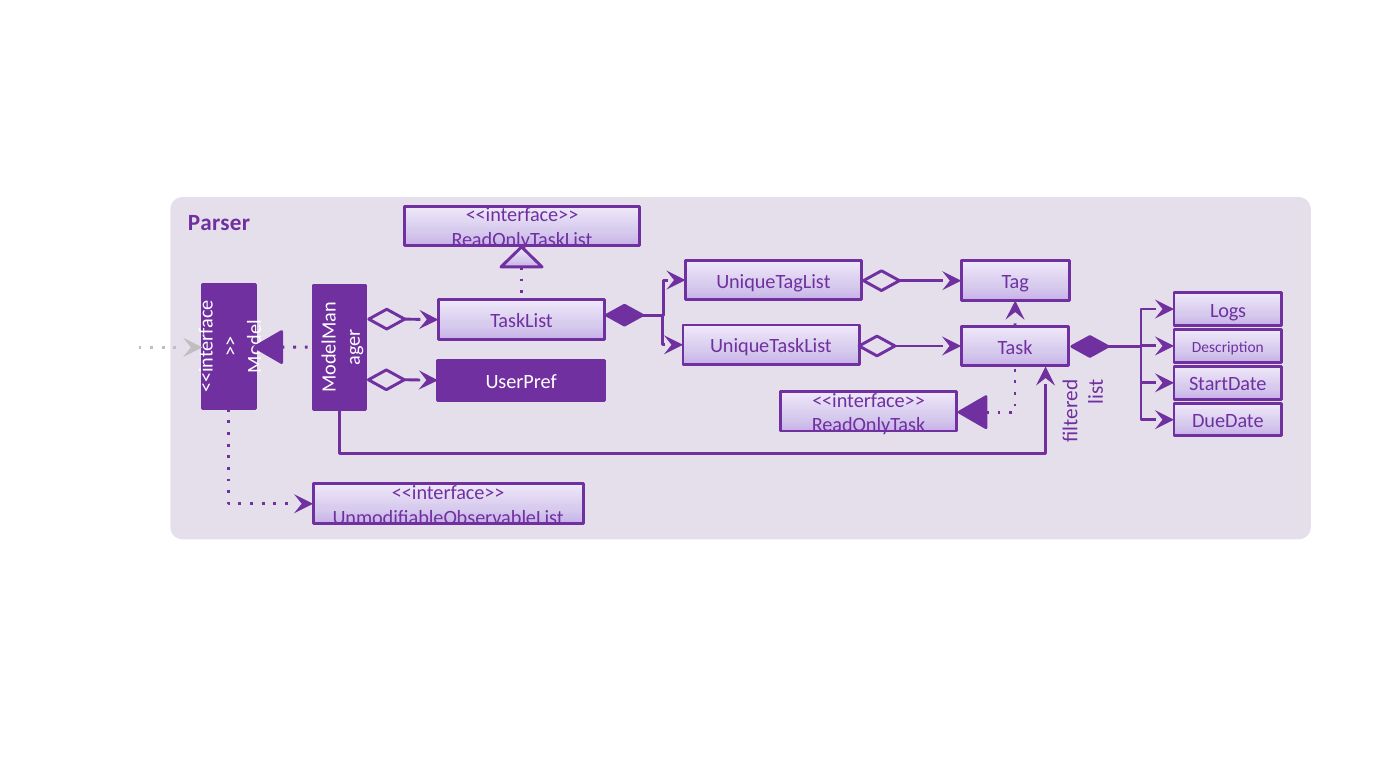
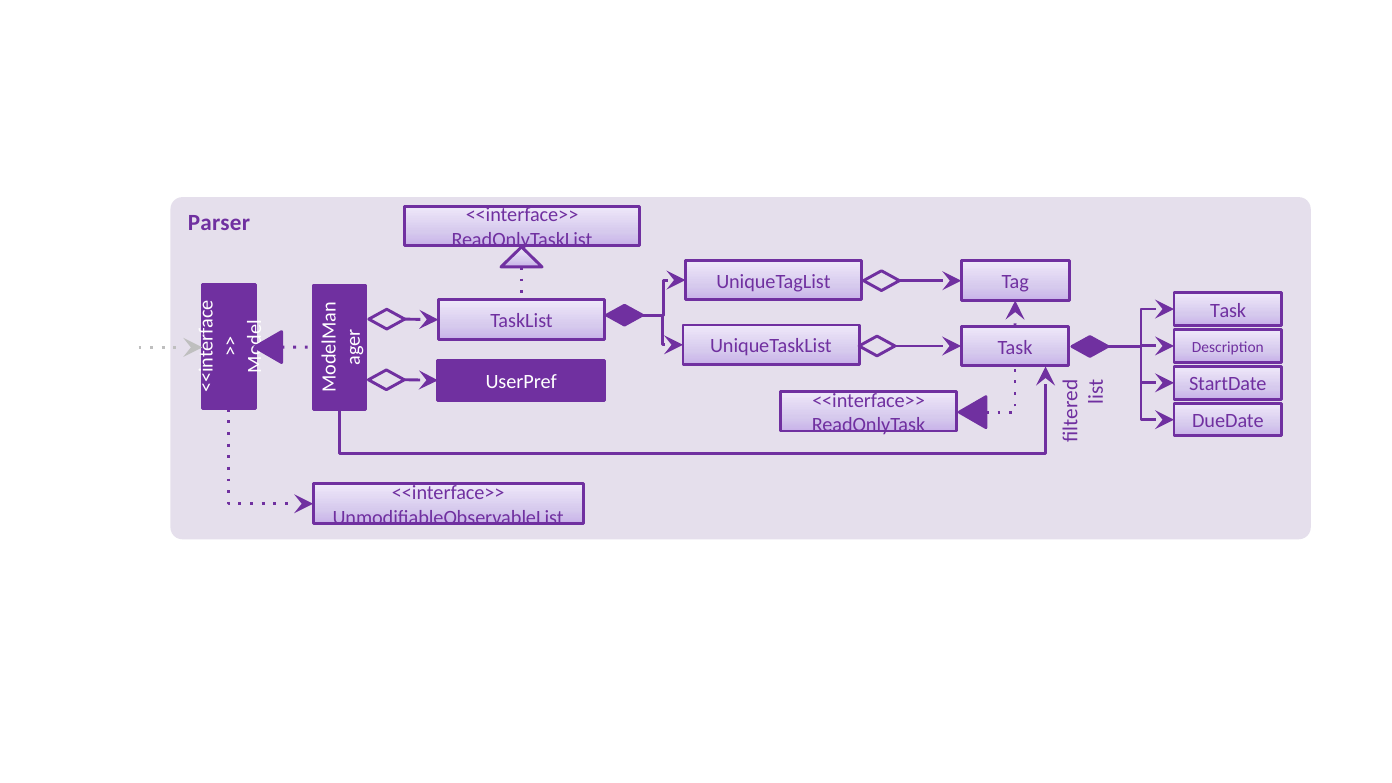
Logs at (1228, 310): Logs -> Task
